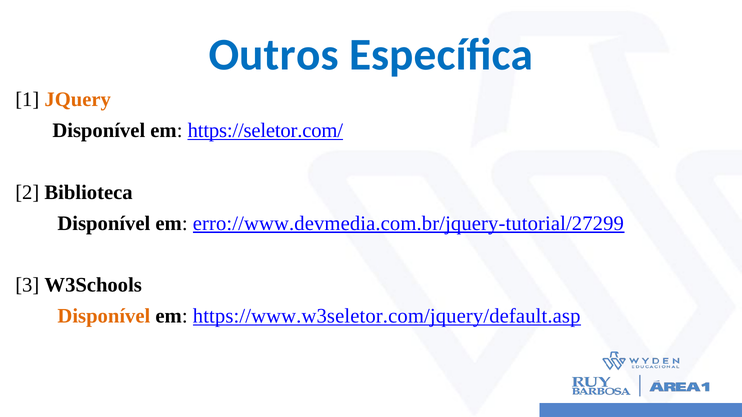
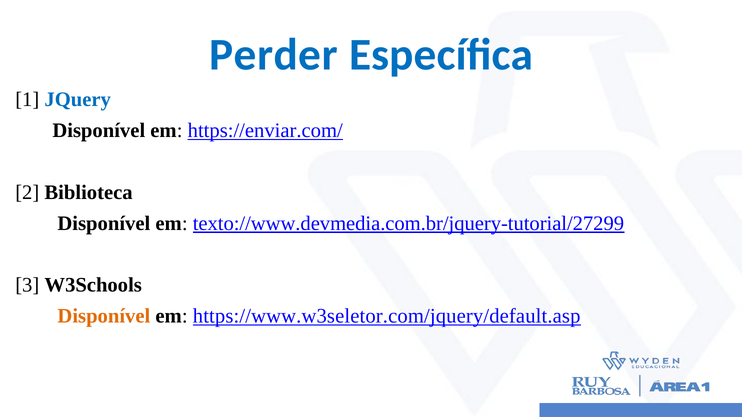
Outros: Outros -> Perder
JQuery colour: orange -> blue
https://seletor.com/: https://seletor.com/ -> https://enviar.com/
erro://www.devmedia.com.br/jquery-tutorial/27299: erro://www.devmedia.com.br/jquery-tutorial/27299 -> texto://www.devmedia.com.br/jquery-tutorial/27299
